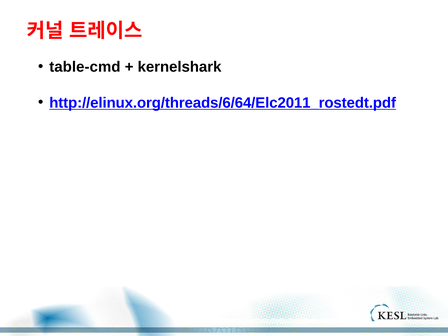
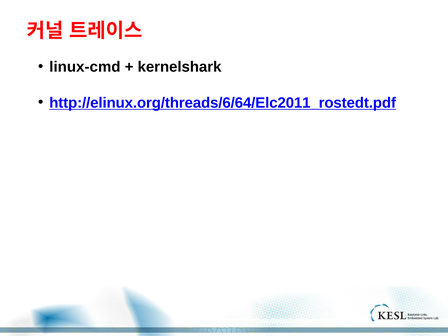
table-cmd: table-cmd -> linux-cmd
